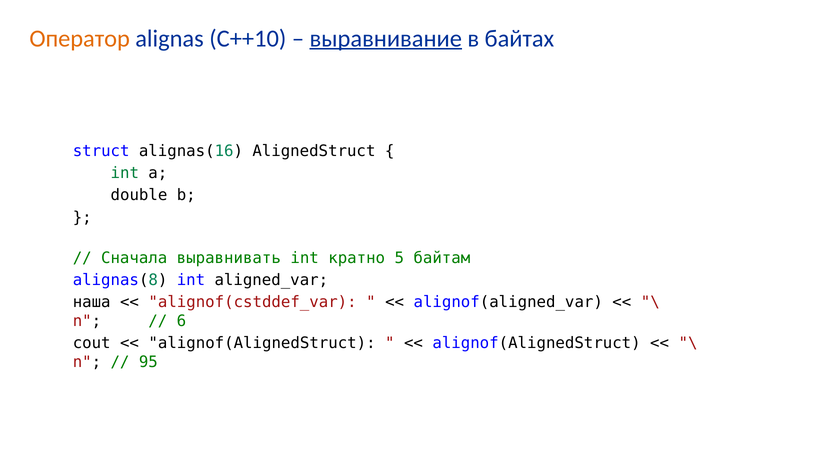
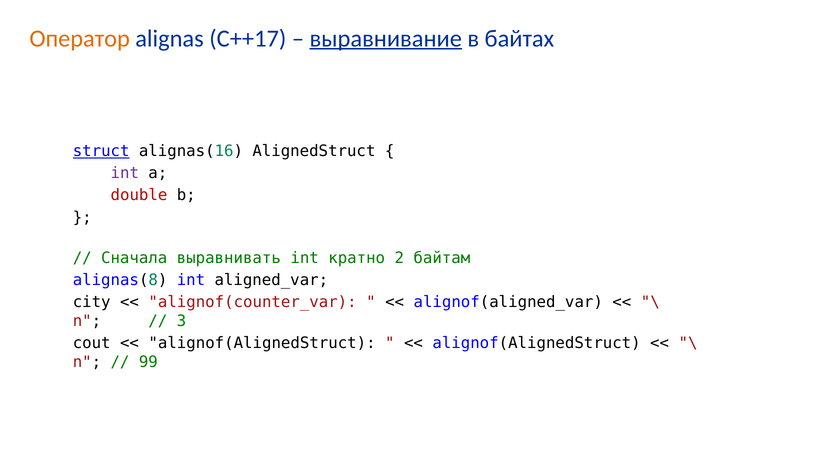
C++10: C++10 -> C++17
struct underline: none -> present
int at (125, 173) colour: green -> purple
double colour: black -> red
5: 5 -> 2
наша: наша -> city
alignof(cstddef_var: alignof(cstddef_var -> alignof(counter_var
6: 6 -> 3
95: 95 -> 99
